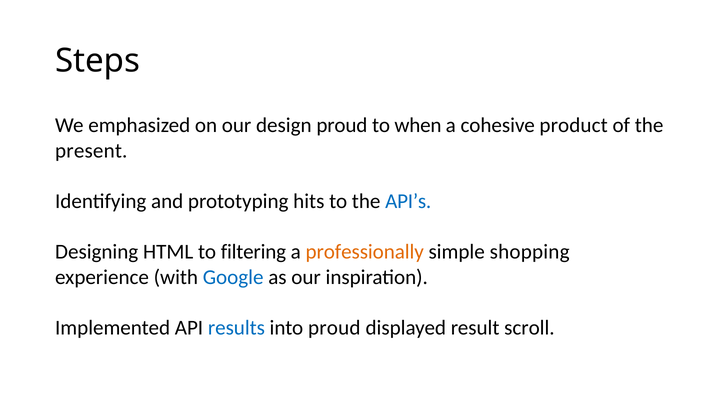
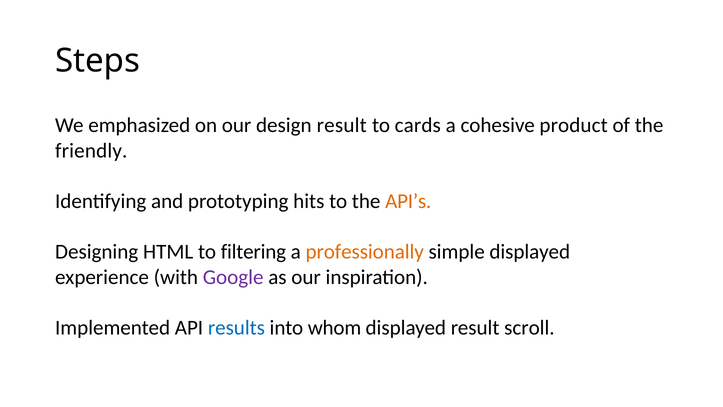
design proud: proud -> result
when: when -> cards
present: present -> friendly
API’s colour: blue -> orange
simple shopping: shopping -> displayed
Google colour: blue -> purple
into proud: proud -> whom
